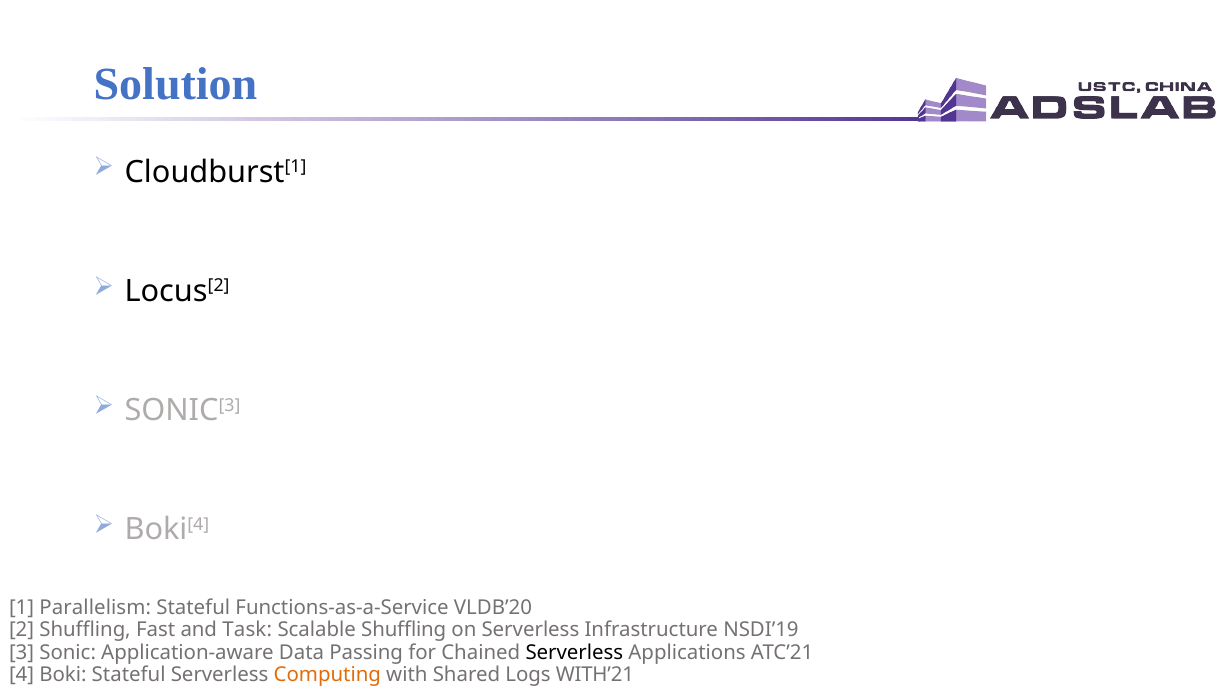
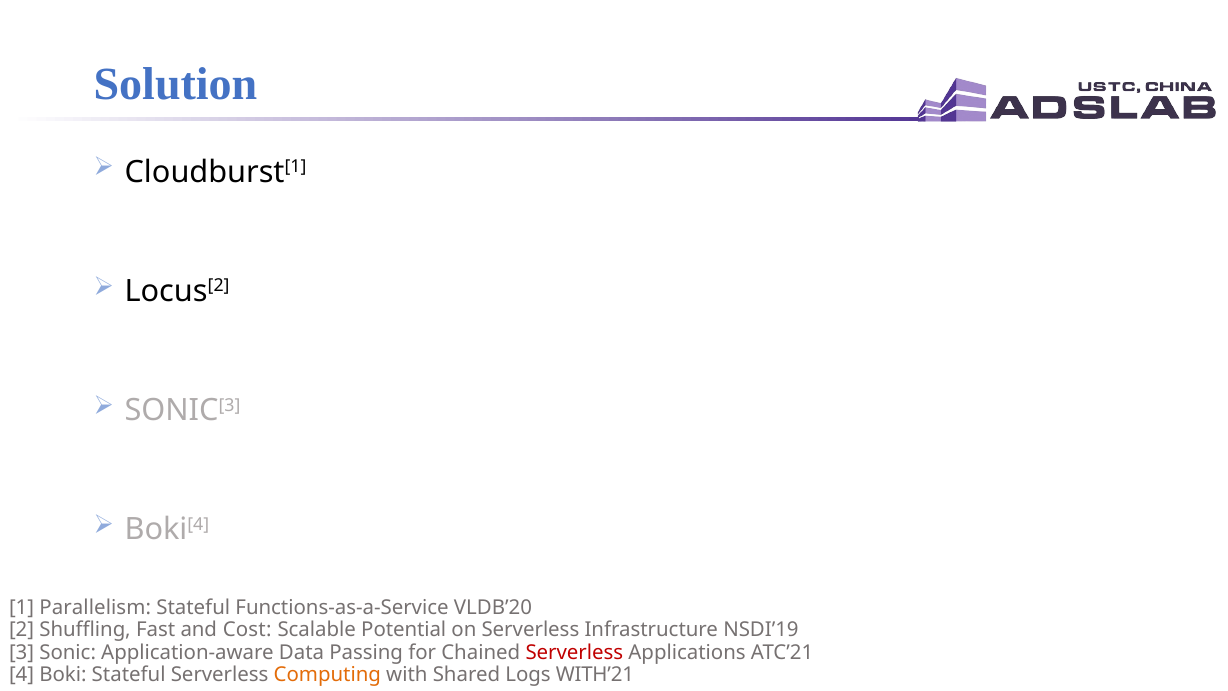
Task: Task -> Cost
Scalable Shuffling: Shuffling -> Potential
Serverless at (574, 652) colour: black -> red
